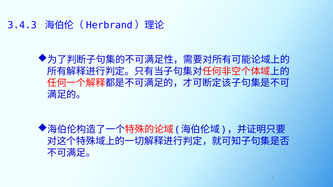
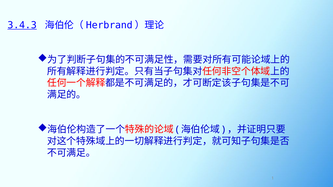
3.4.3 underline: none -> present
